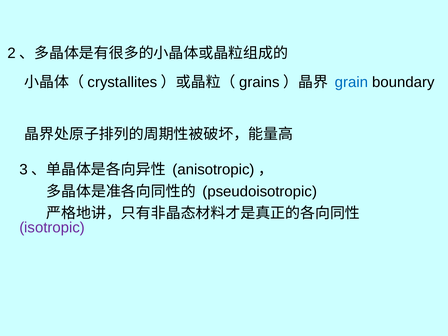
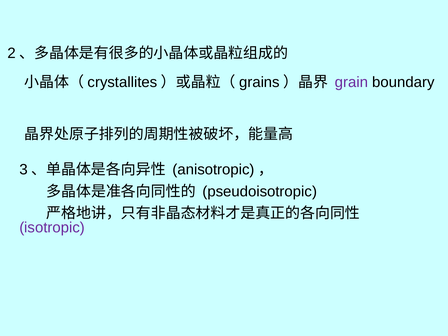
grain colour: blue -> purple
